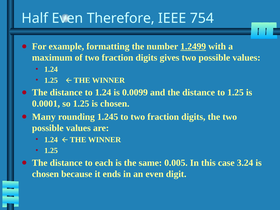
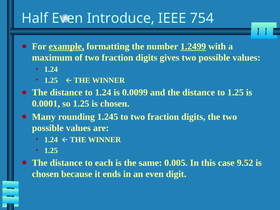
Therefore: Therefore -> Introduce
example underline: none -> present
3.24: 3.24 -> 9.52
